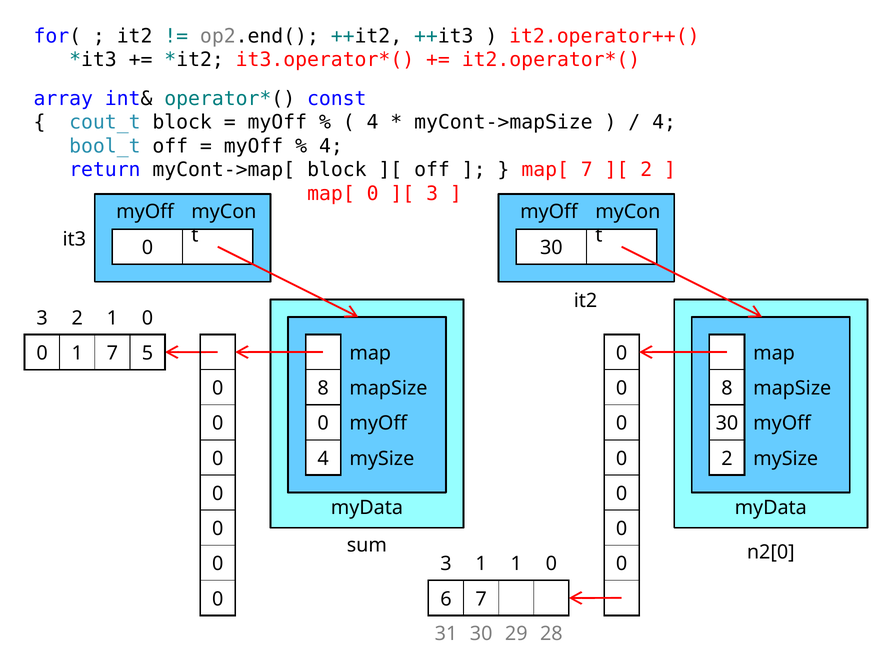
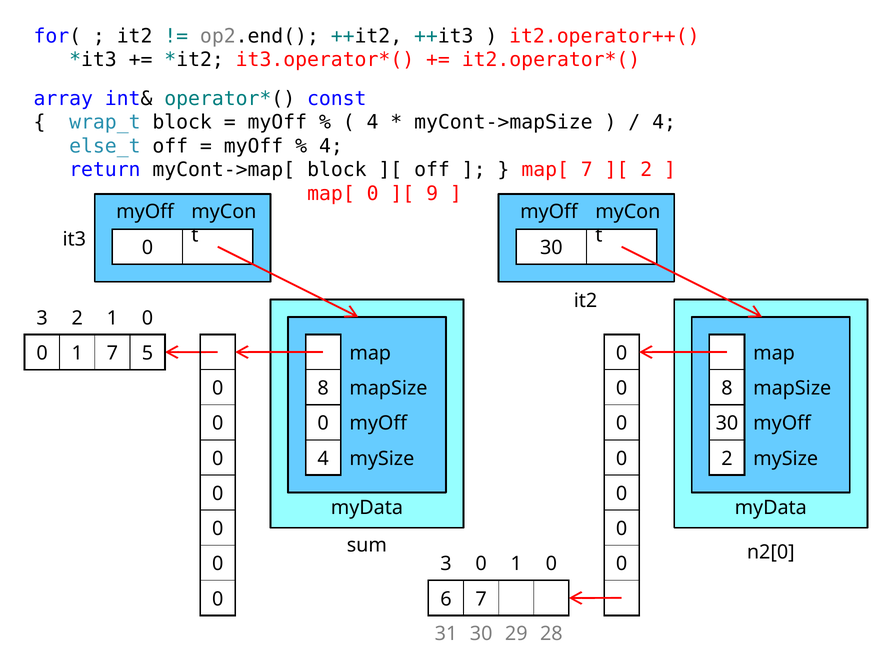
cout_t: cout_t -> wrap_t
bool_t: bool_t -> else_t
3 at (432, 194): 3 -> 9
3 1: 1 -> 0
